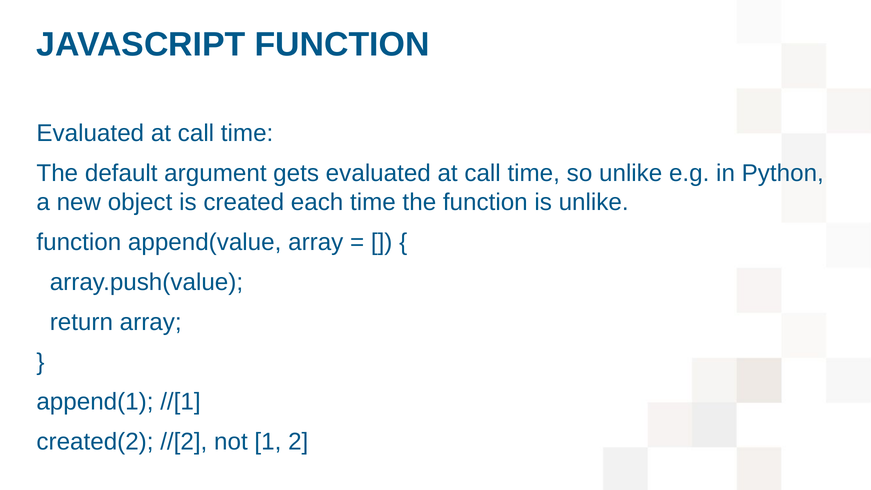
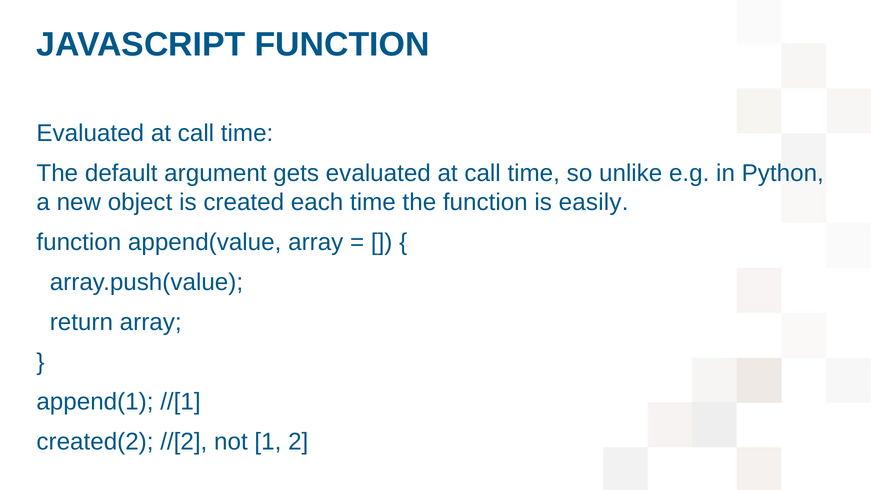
is unlike: unlike -> easily
